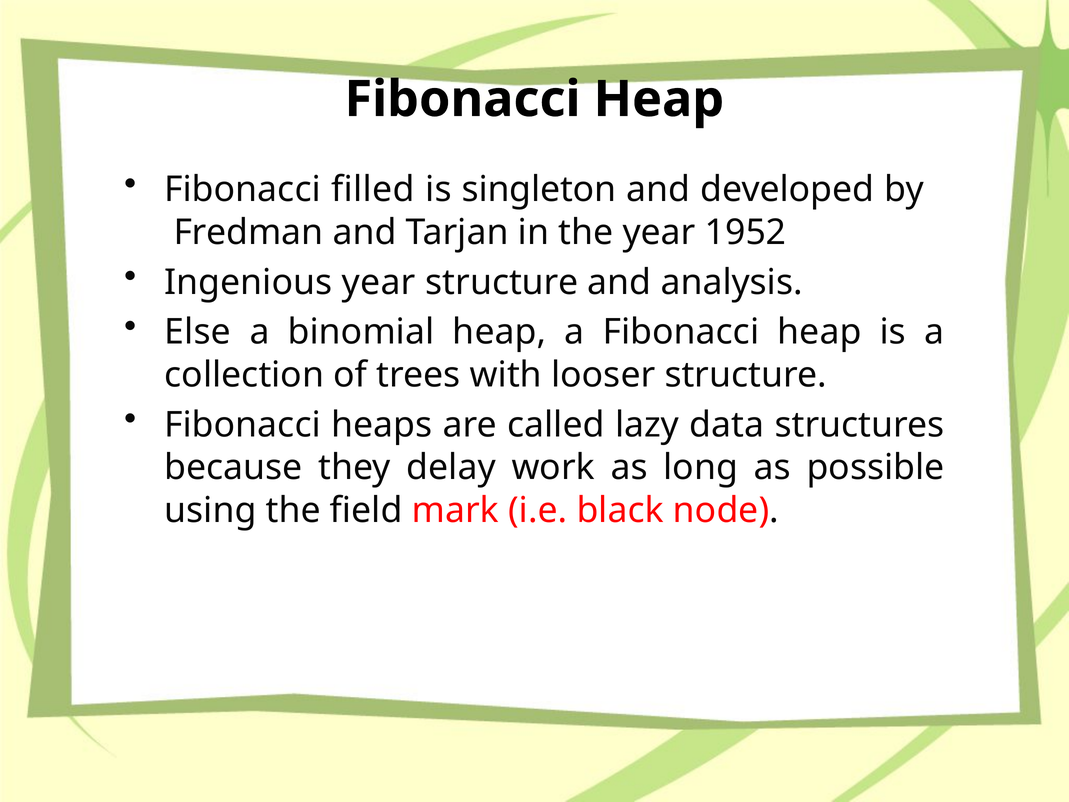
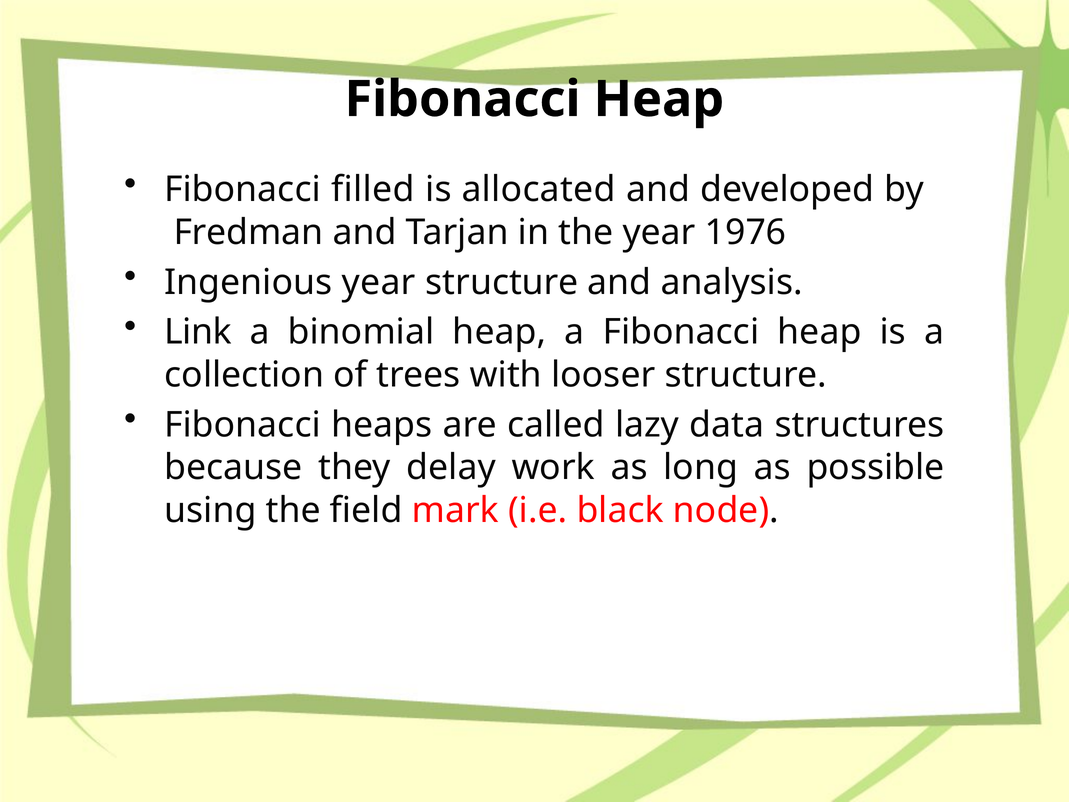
singleton: singleton -> allocated
1952: 1952 -> 1976
Else: Else -> Link
